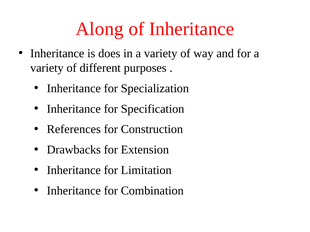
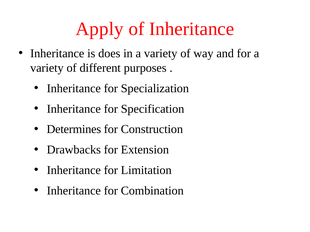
Along: Along -> Apply
References: References -> Determines
